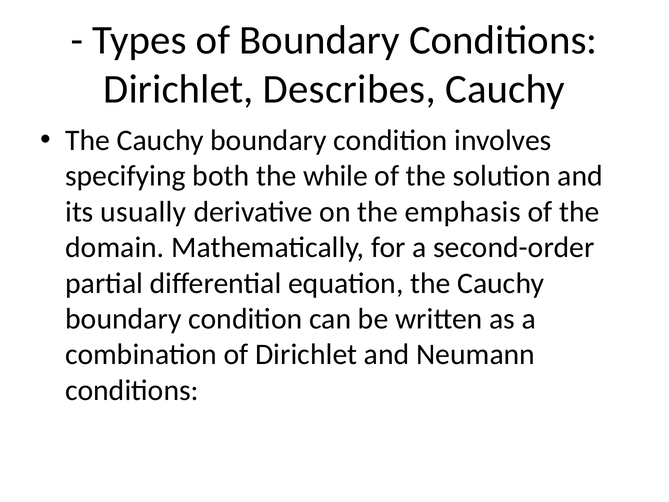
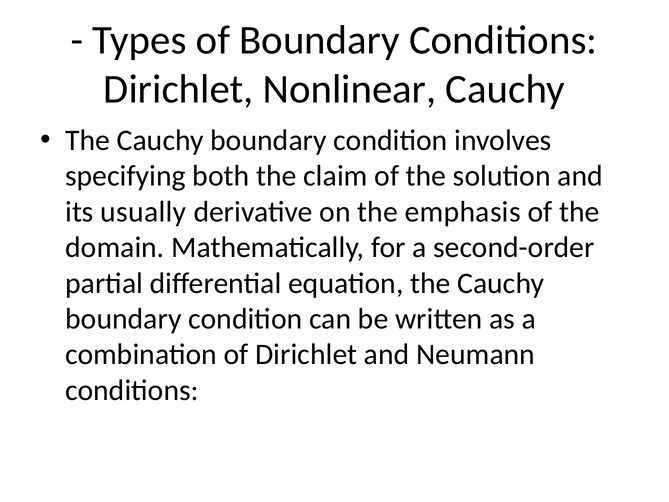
Describes: Describes -> Nonlinear
while: while -> claim
